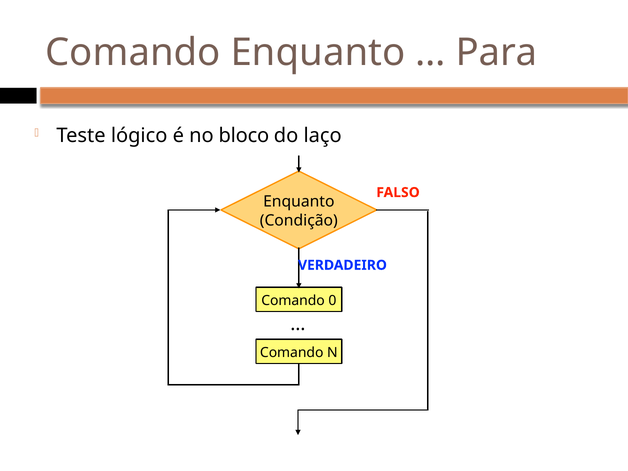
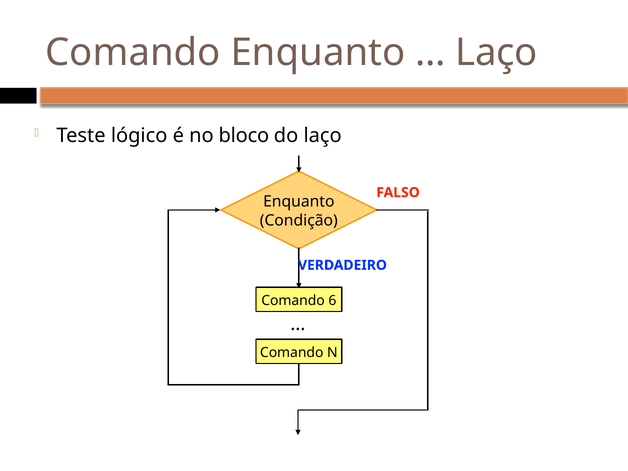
Para at (496, 52): Para -> Laço
0: 0 -> 6
